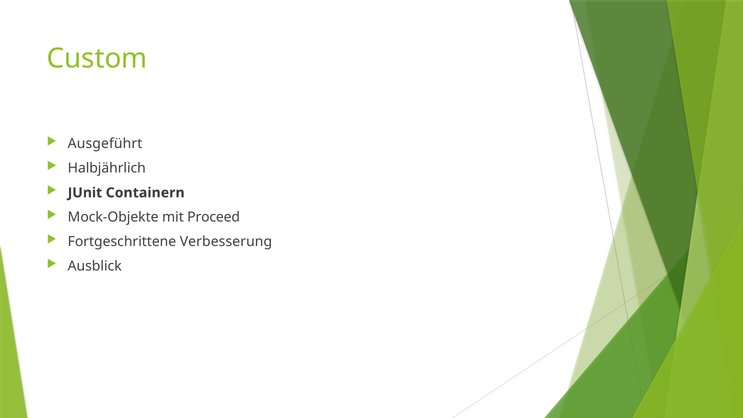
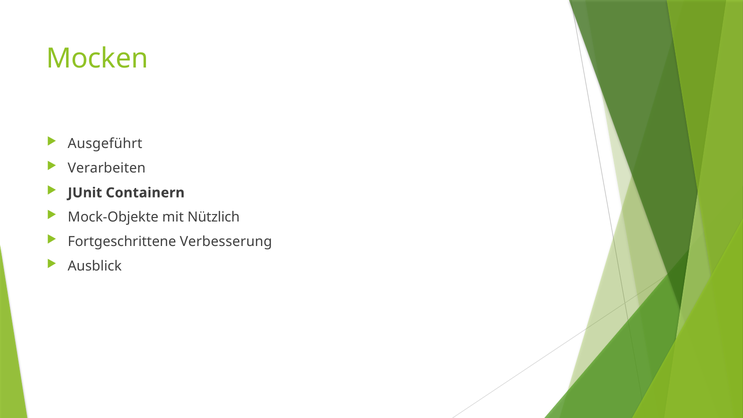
Custom: Custom -> Mocken
Halbjährlich: Halbjährlich -> Verarbeiten
Proceed: Proceed -> Nützlich
